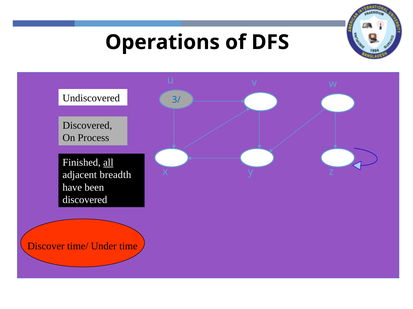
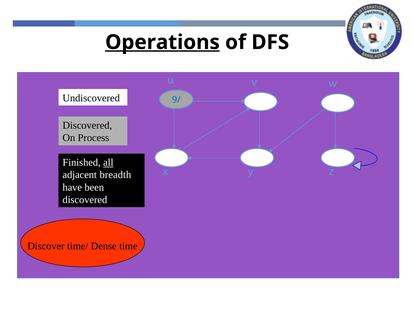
Operations underline: none -> present
3/: 3/ -> 9/
Under: Under -> Dense
